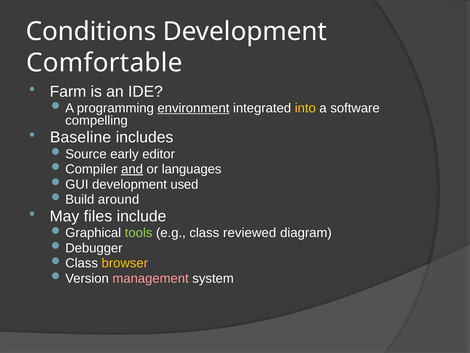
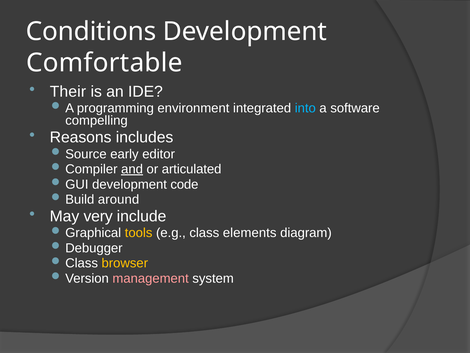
Farm: Farm -> Their
environment underline: present -> none
into colour: yellow -> light blue
Baseline: Baseline -> Reasons
languages: languages -> articulated
used: used -> code
files: files -> very
tools colour: light green -> yellow
reviewed: reviewed -> elements
